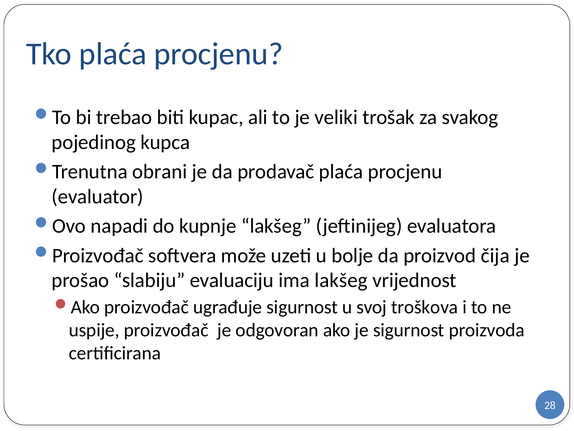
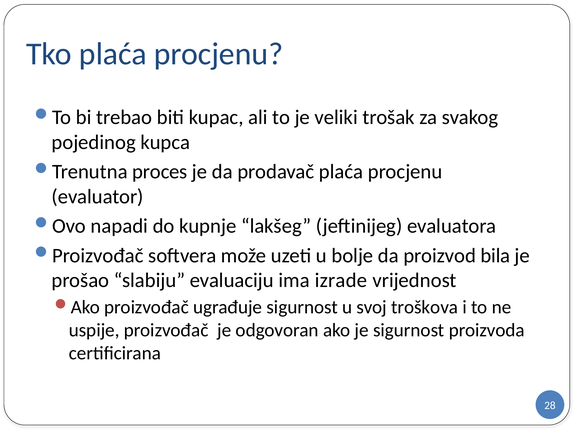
obrani: obrani -> proces
čija: čija -> bila
ima lakšeg: lakšeg -> izrade
